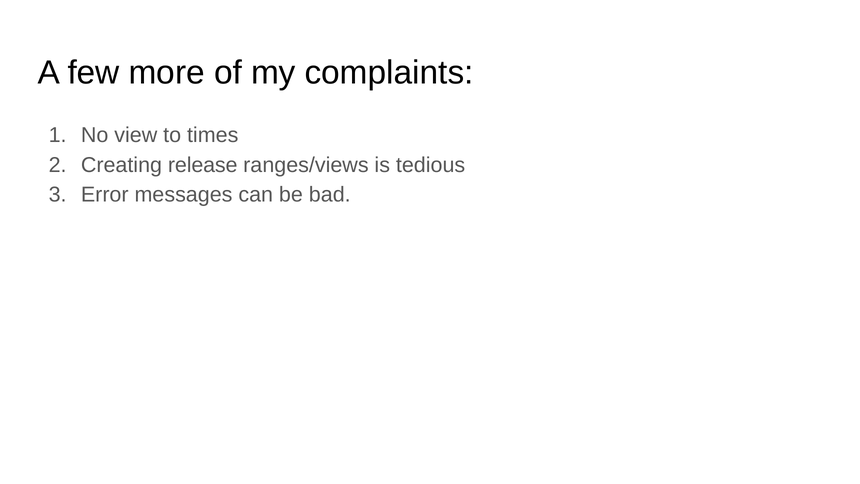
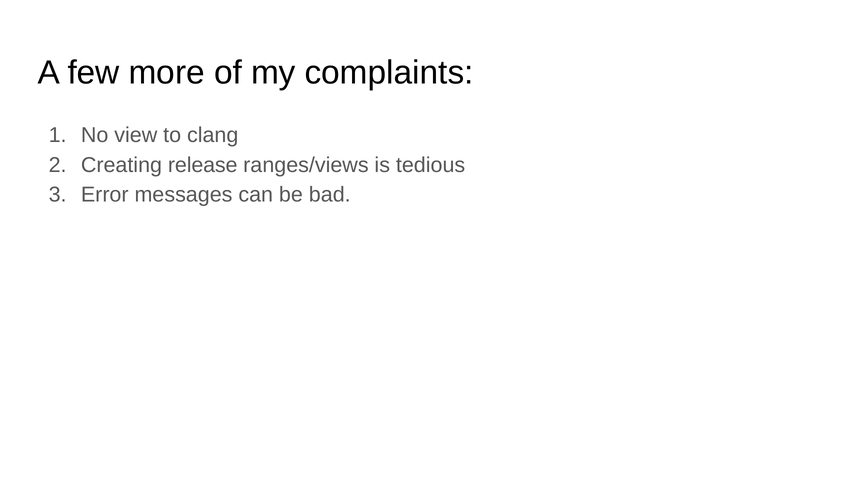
times: times -> clang
